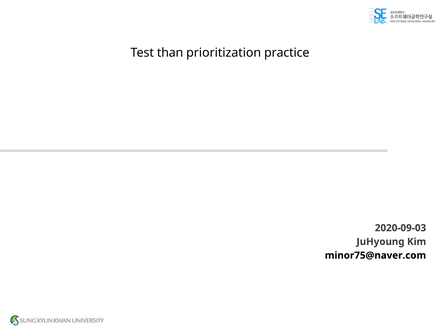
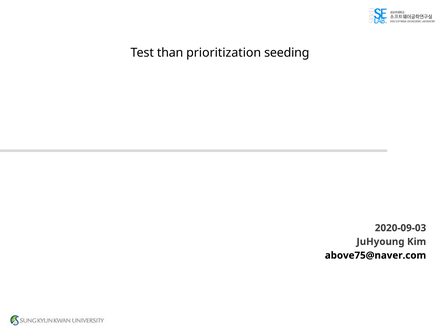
practice: practice -> seeding
minor75@naver.com: minor75@naver.com -> above75@naver.com
